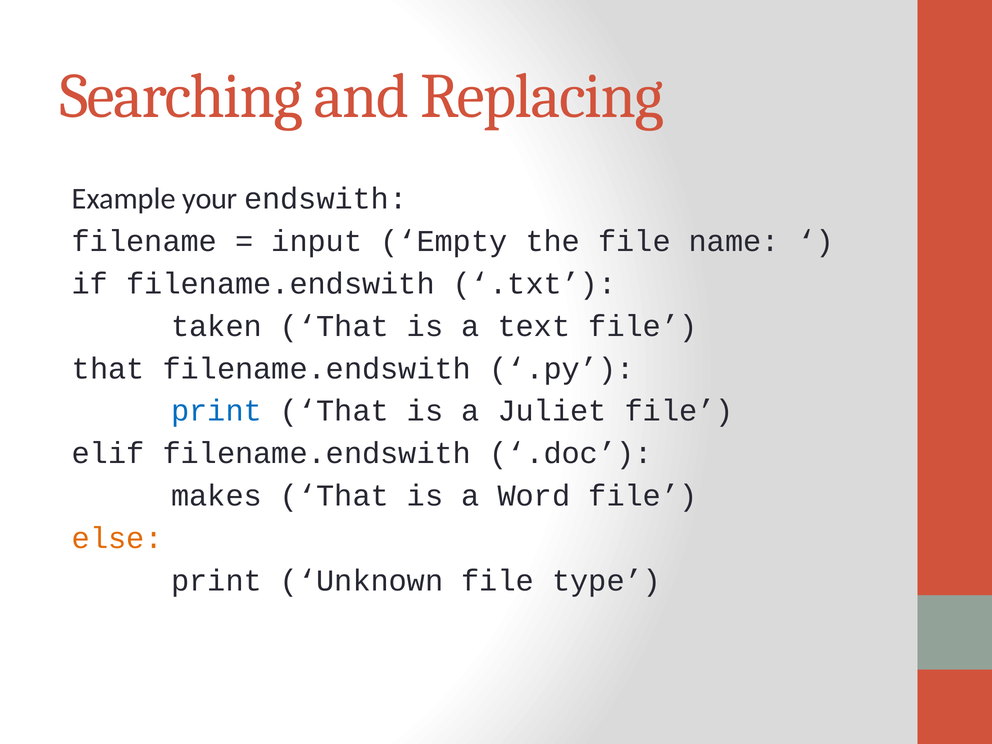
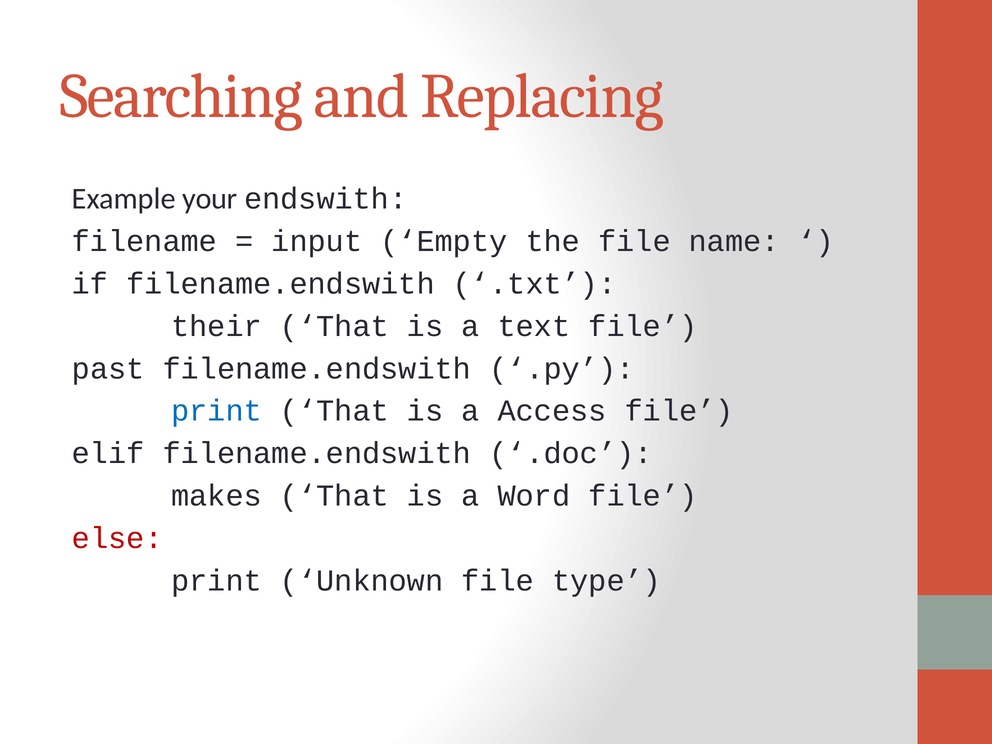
taken: taken -> their
that at (108, 369): that -> past
Juliet: Juliet -> Access
else colour: orange -> red
